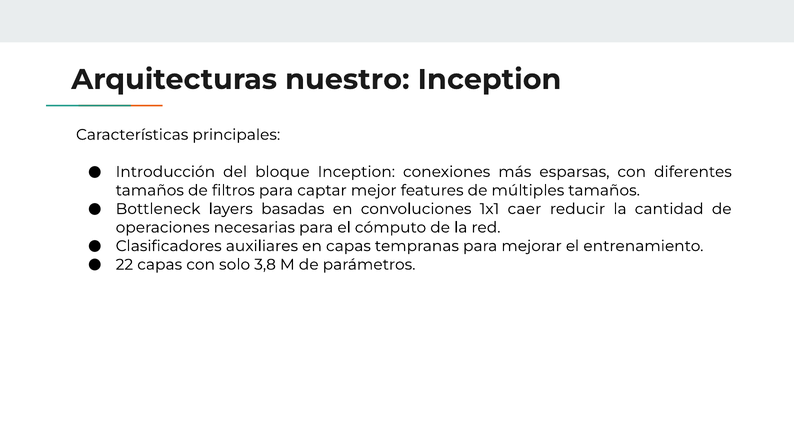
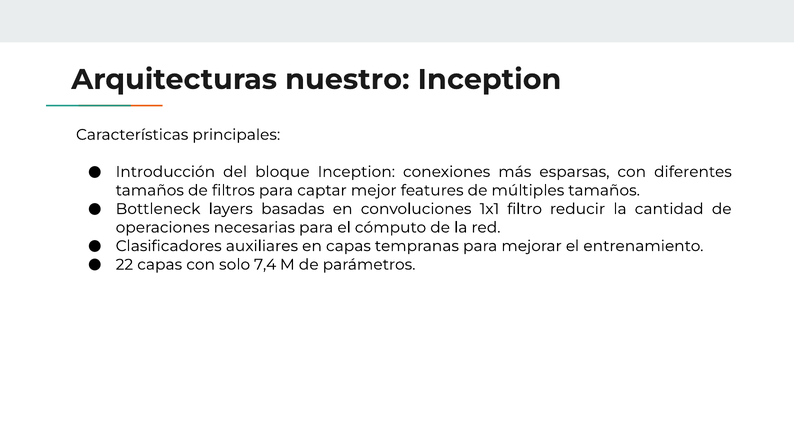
caer: caer -> filtro
3,8: 3,8 -> 7,4
